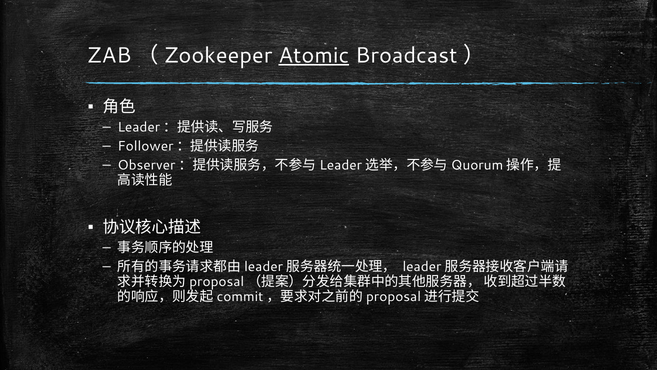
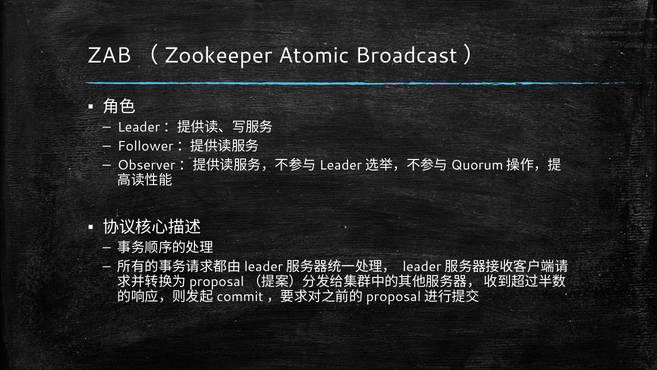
Atomic underline: present -> none
